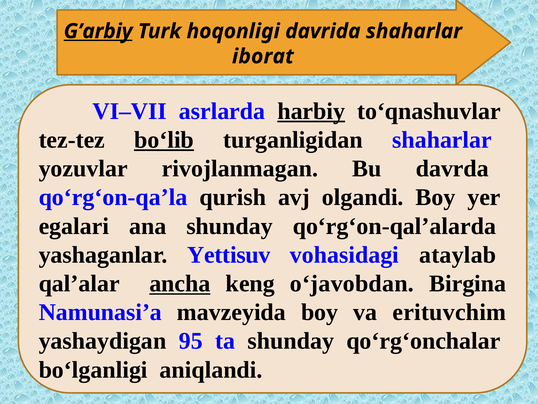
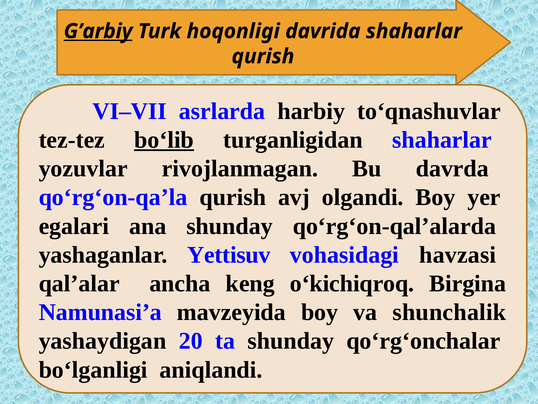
iborat at (263, 56): iborat -> qurish
harbiy underline: present -> none
ataylab: ataylab -> havzasi
ancha underline: present -> none
o‘javobdan: o‘javobdan -> o‘kichiqroq
erituvchim: erituvchim -> shunchalik
95: 95 -> 20
